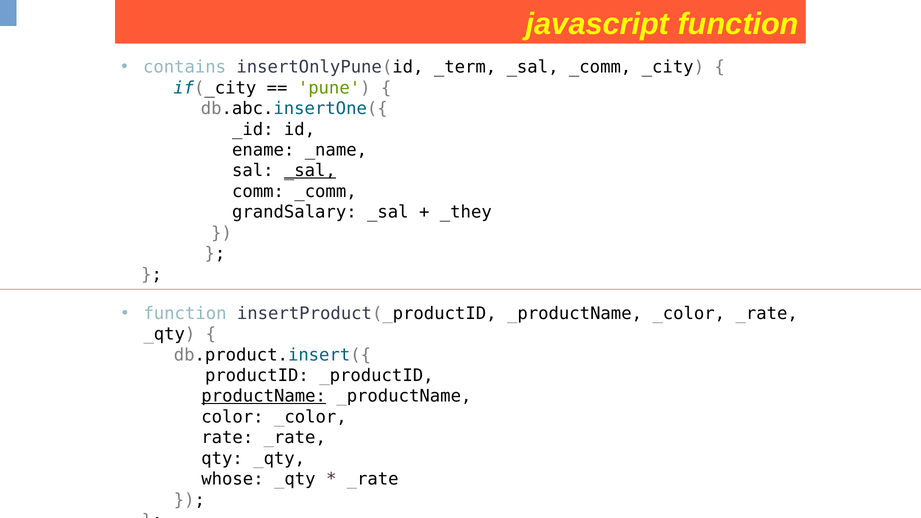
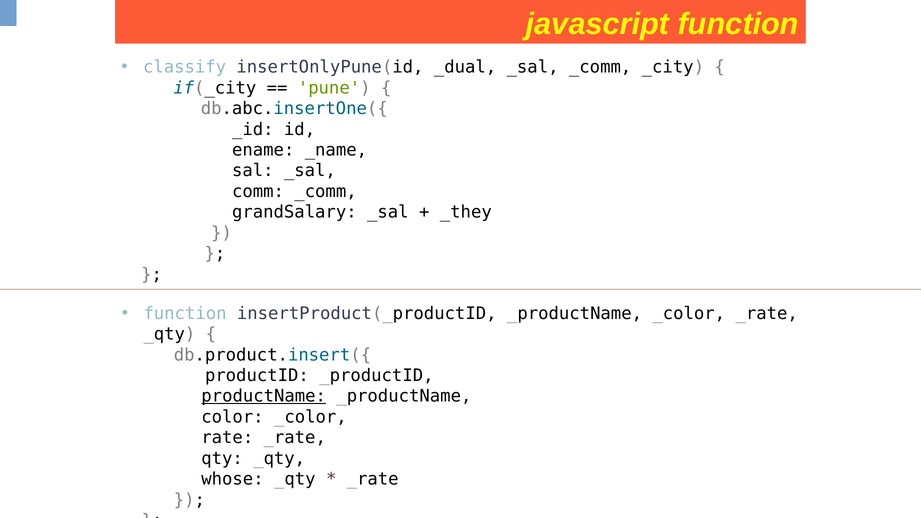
contains: contains -> classify
_term: _term -> _dual
_sal at (310, 171) underline: present -> none
